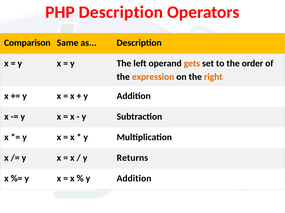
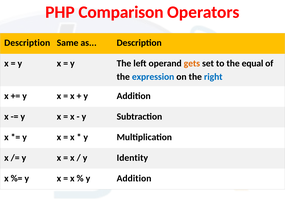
PHP Description: Description -> Comparison
Comparison at (27, 43): Comparison -> Description
order: order -> equal
expression colour: orange -> blue
right colour: orange -> blue
Returns: Returns -> Identity
